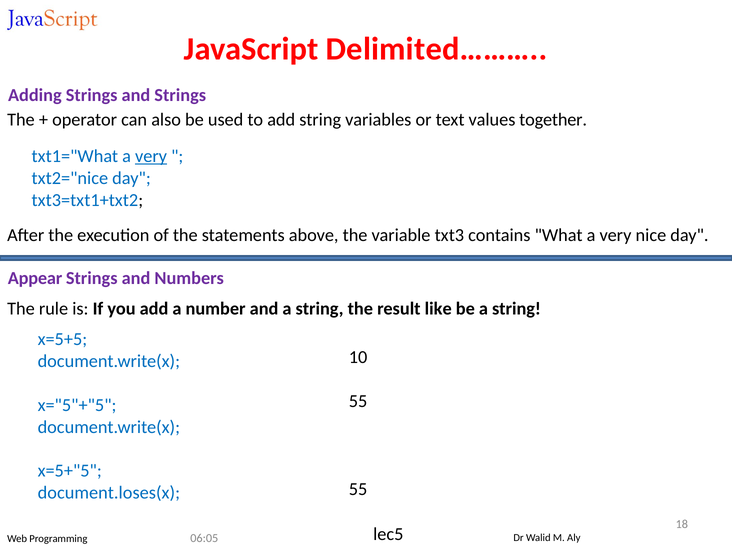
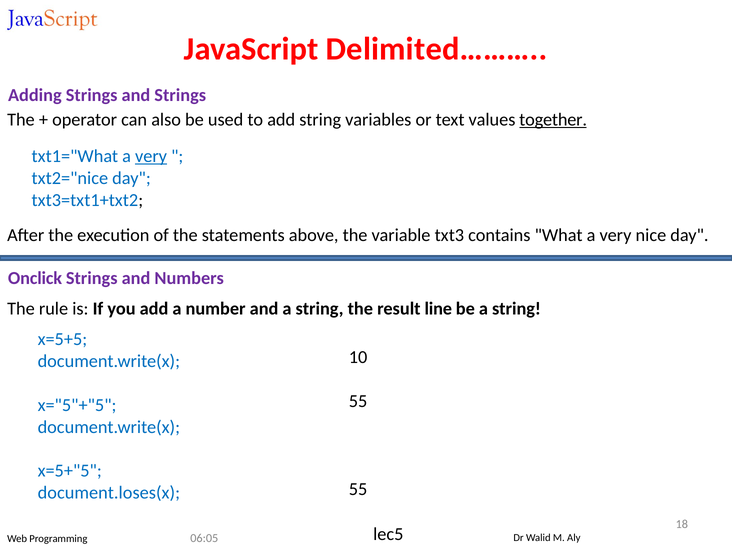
together underline: none -> present
Appear: Appear -> Onclick
like: like -> line
